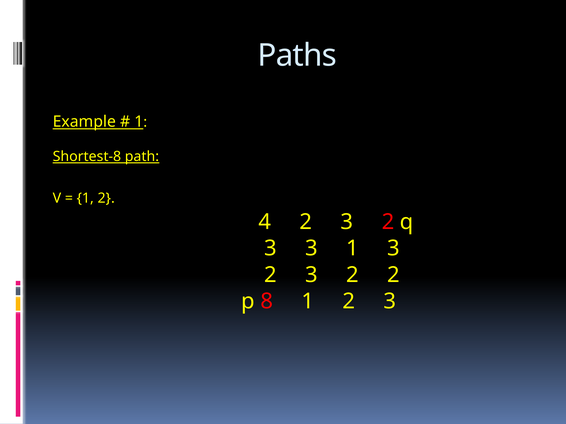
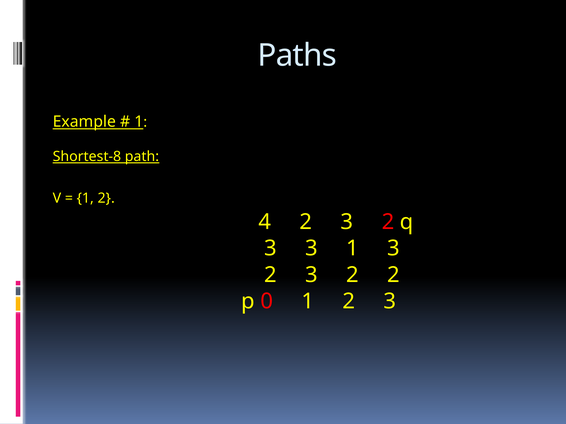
8: 8 -> 0
